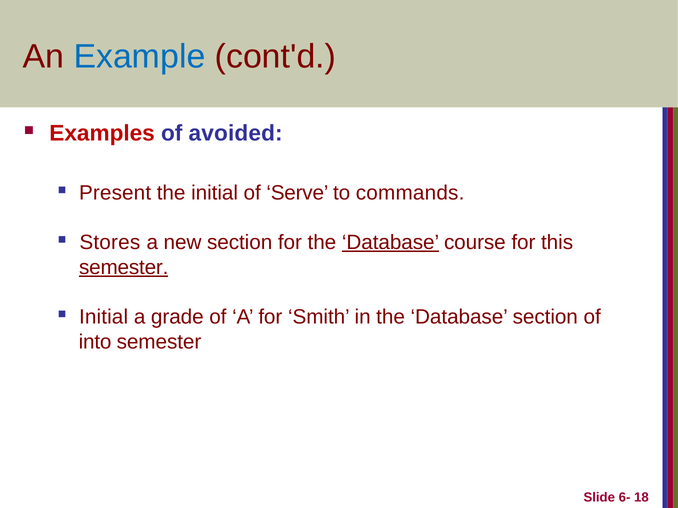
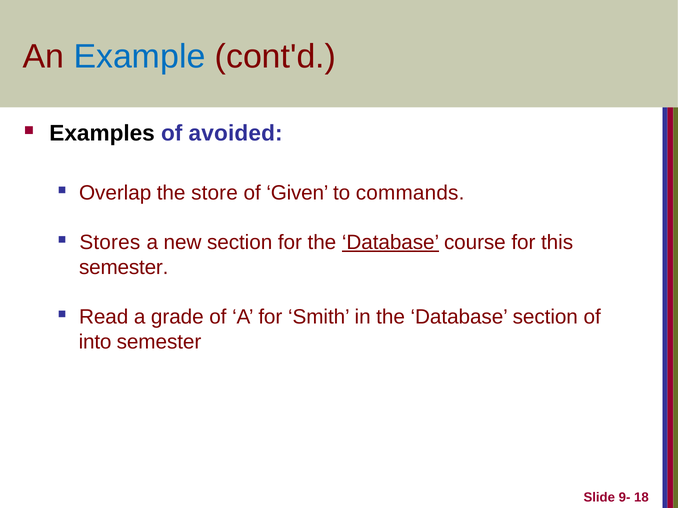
Examples colour: red -> black
Present: Present -> Overlap
the initial: initial -> store
Serve: Serve -> Given
semester at (124, 268) underline: present -> none
Initial at (104, 317): Initial -> Read
6-: 6- -> 9-
